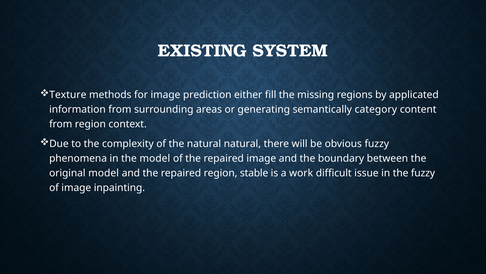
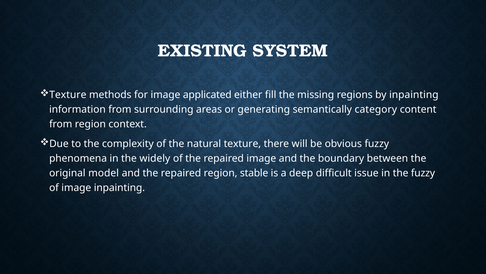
prediction: prediction -> applicated
by applicated: applicated -> inpainting
natural natural: natural -> texture
the model: model -> widely
work: work -> deep
